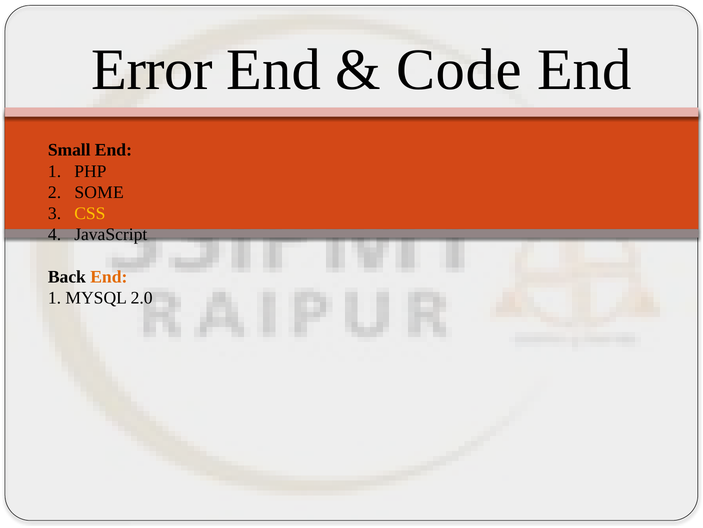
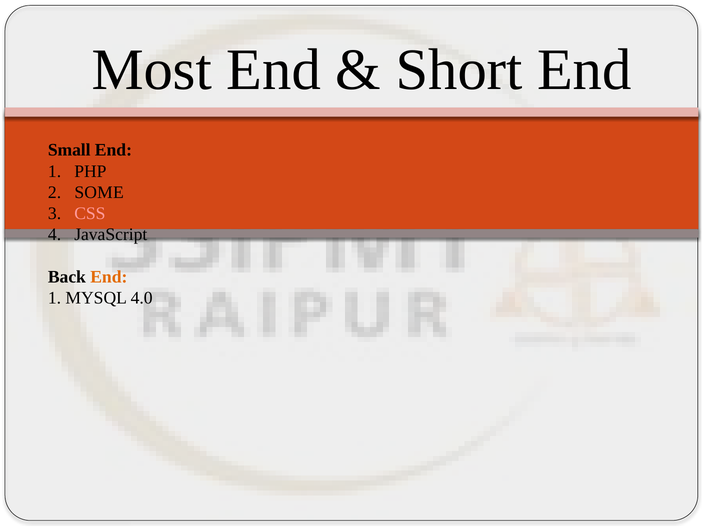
Error: Error -> Most
Code: Code -> Short
CSS colour: yellow -> pink
2.0: 2.0 -> 4.0
